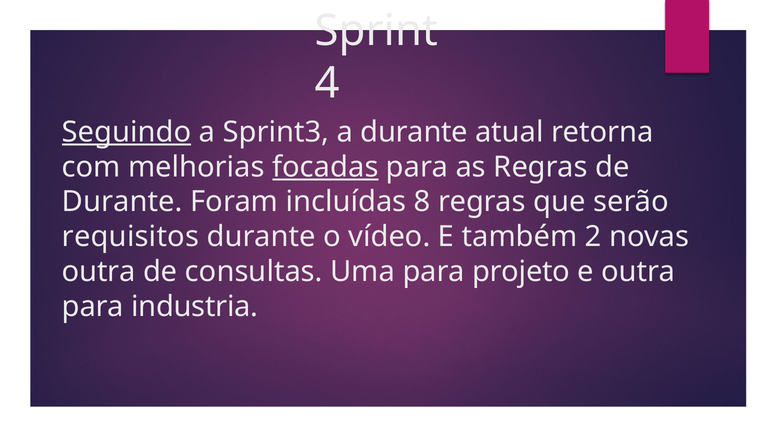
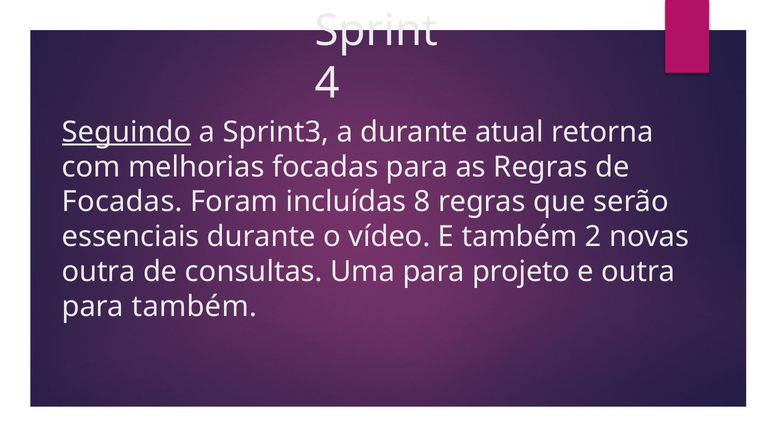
focadas at (325, 167) underline: present -> none
Durante at (122, 202): Durante -> Focadas
requisitos: requisitos -> essenciais
para industria: industria -> também
